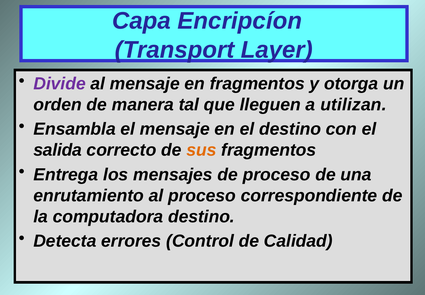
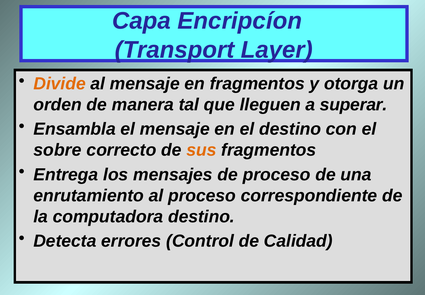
Divide colour: purple -> orange
utilizan: utilizan -> superar
salida: salida -> sobre
